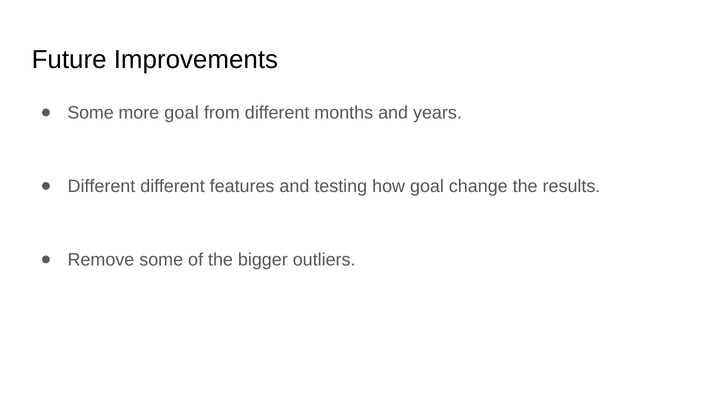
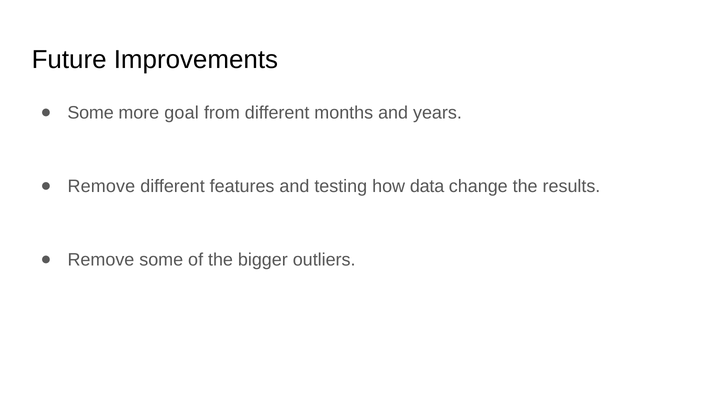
Different at (101, 186): Different -> Remove
how goal: goal -> data
